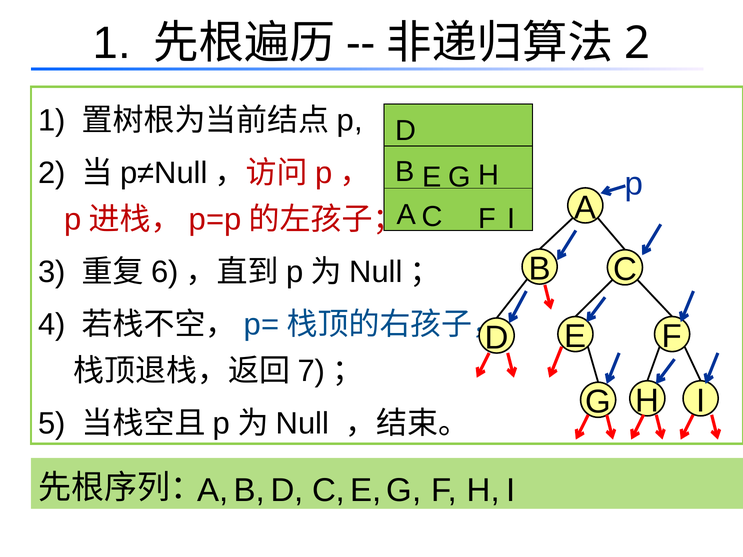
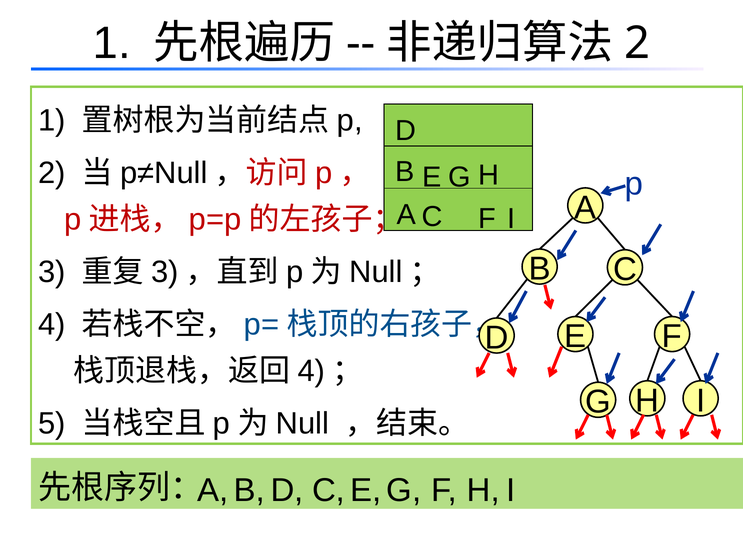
6 at (165, 272): 6 -> 3
7 at (311, 371): 7 -> 4
